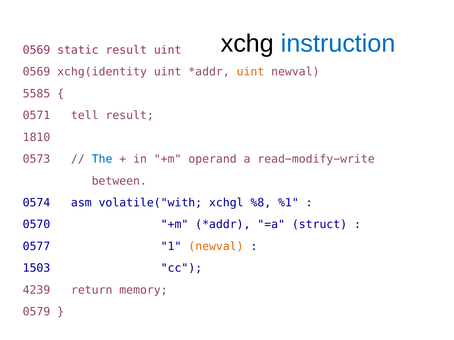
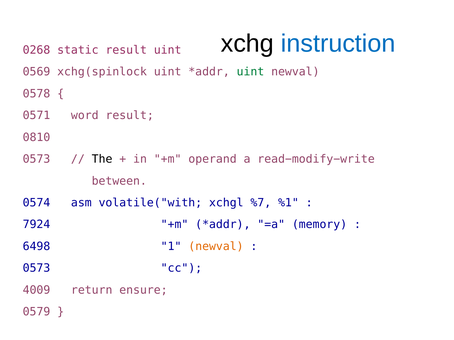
0569 at (36, 50): 0569 -> 0268
xchg(identity: xchg(identity -> xchg(spinlock
uint at (250, 72) colour: orange -> green
5585: 5585 -> 0578
tell: tell -> word
1810: 1810 -> 0810
The colour: blue -> black
%8: %8 -> %7
0570: 0570 -> 7924
struct: struct -> memory
0577: 0577 -> 6498
1503 at (36, 269): 1503 -> 0573
4239: 4239 -> 4009
memory: memory -> ensure
